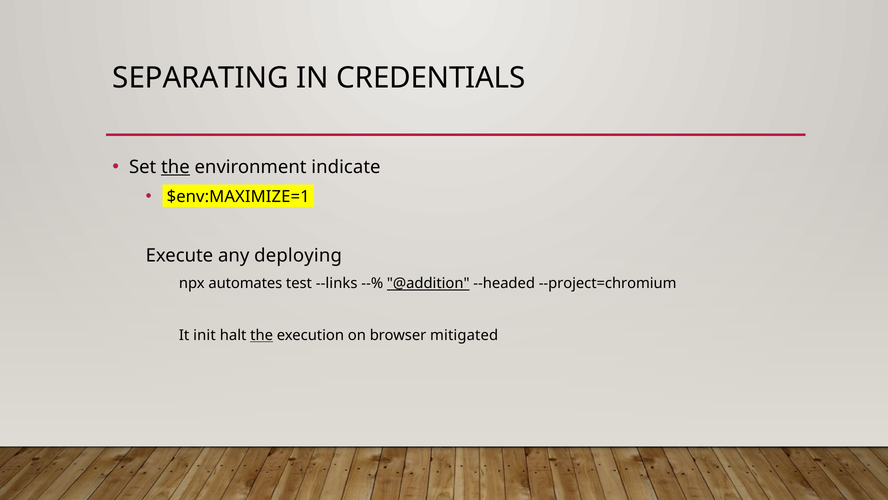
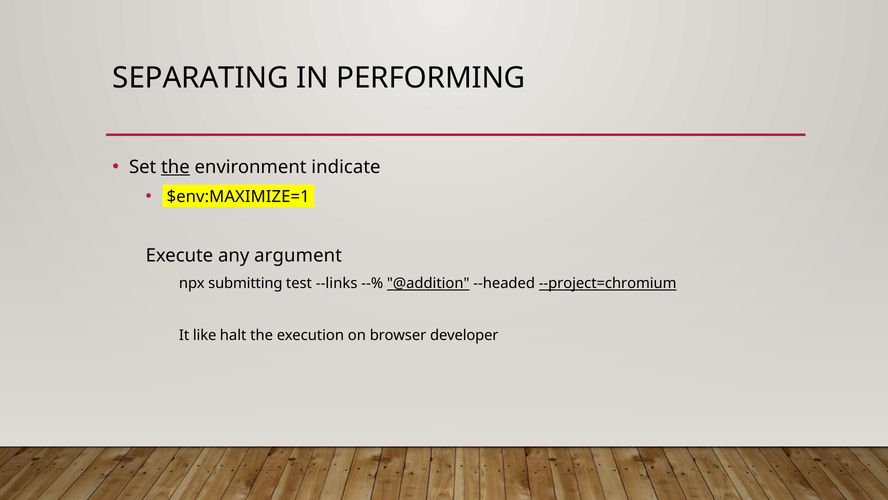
CREDENTIALS: CREDENTIALS -> PERFORMING
deploying: deploying -> argument
automates: automates -> submitting
--project=chromium underline: none -> present
init: init -> like
the at (262, 335) underline: present -> none
mitigated: mitigated -> developer
